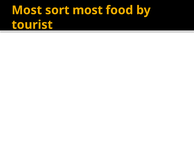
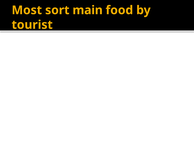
sort most: most -> main
